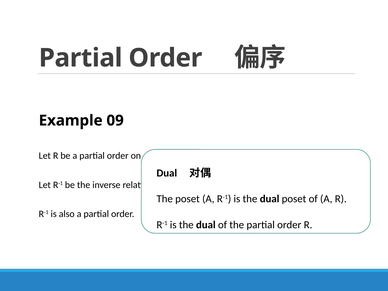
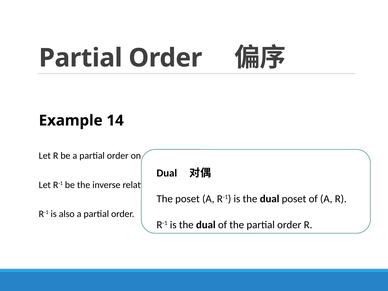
09: 09 -> 14
